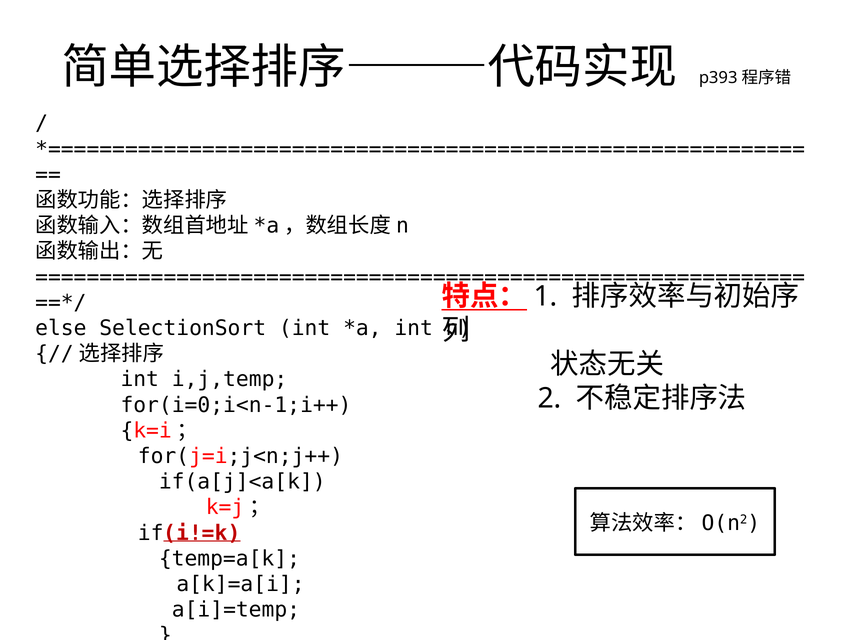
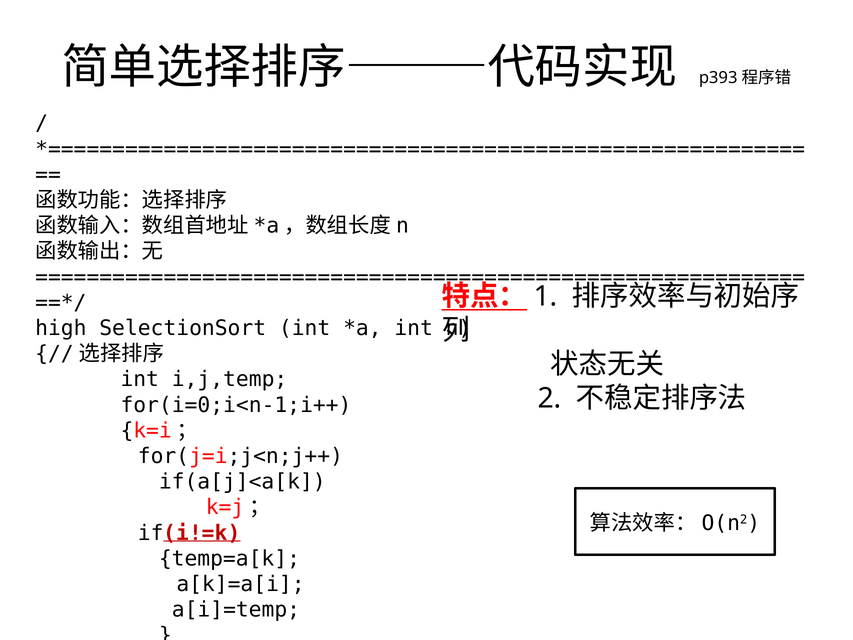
else: else -> high
